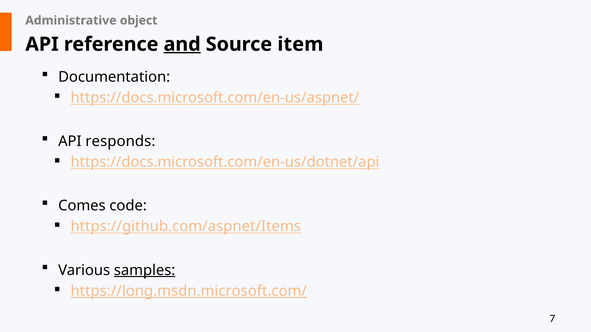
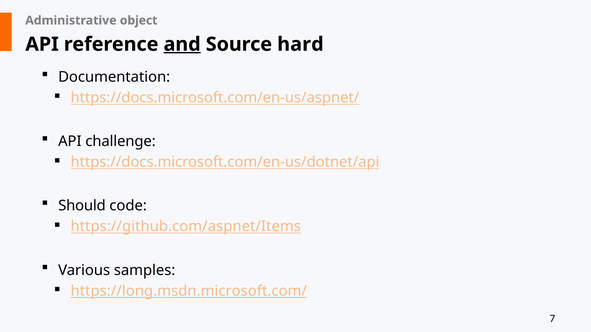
item: item -> hard
responds: responds -> challenge
Comes: Comes -> Should
samples underline: present -> none
